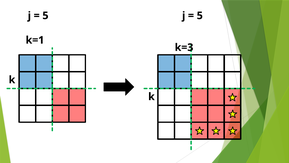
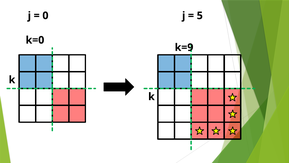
5 at (45, 16): 5 -> 0
k=1: k=1 -> k=0
k=3: k=3 -> k=9
